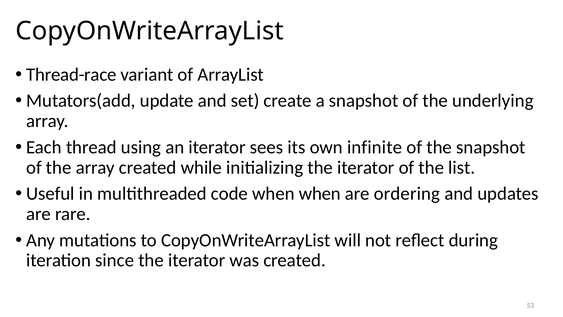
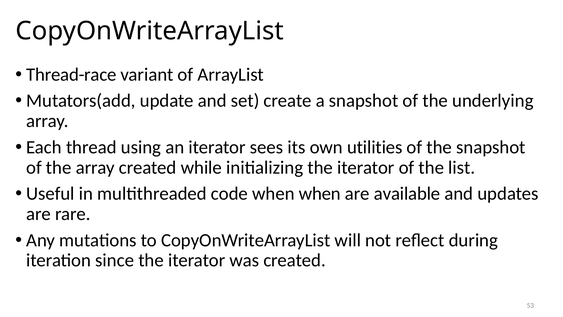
infinite: infinite -> utilities
ordering: ordering -> available
